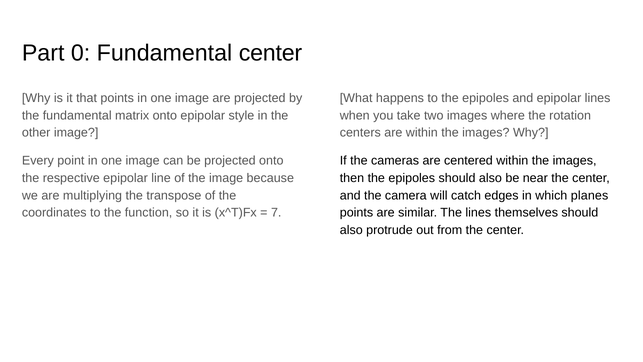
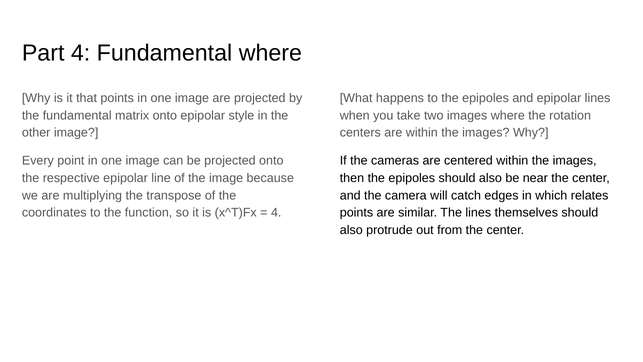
Part 0: 0 -> 4
Fundamental center: center -> where
planes: planes -> relates
7 at (276, 213): 7 -> 4
